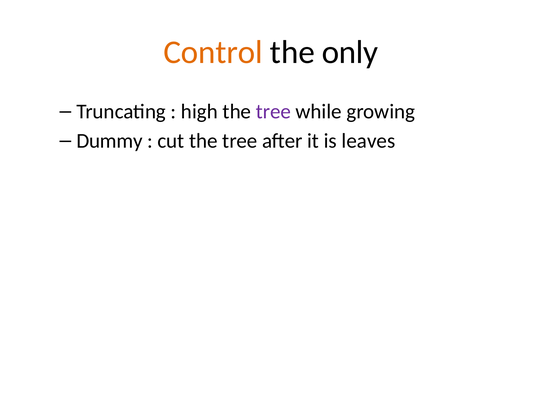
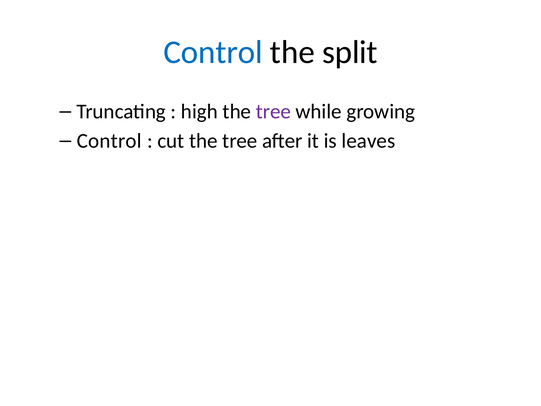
Control at (213, 52) colour: orange -> blue
only: only -> split
Dummy at (109, 141): Dummy -> Control
